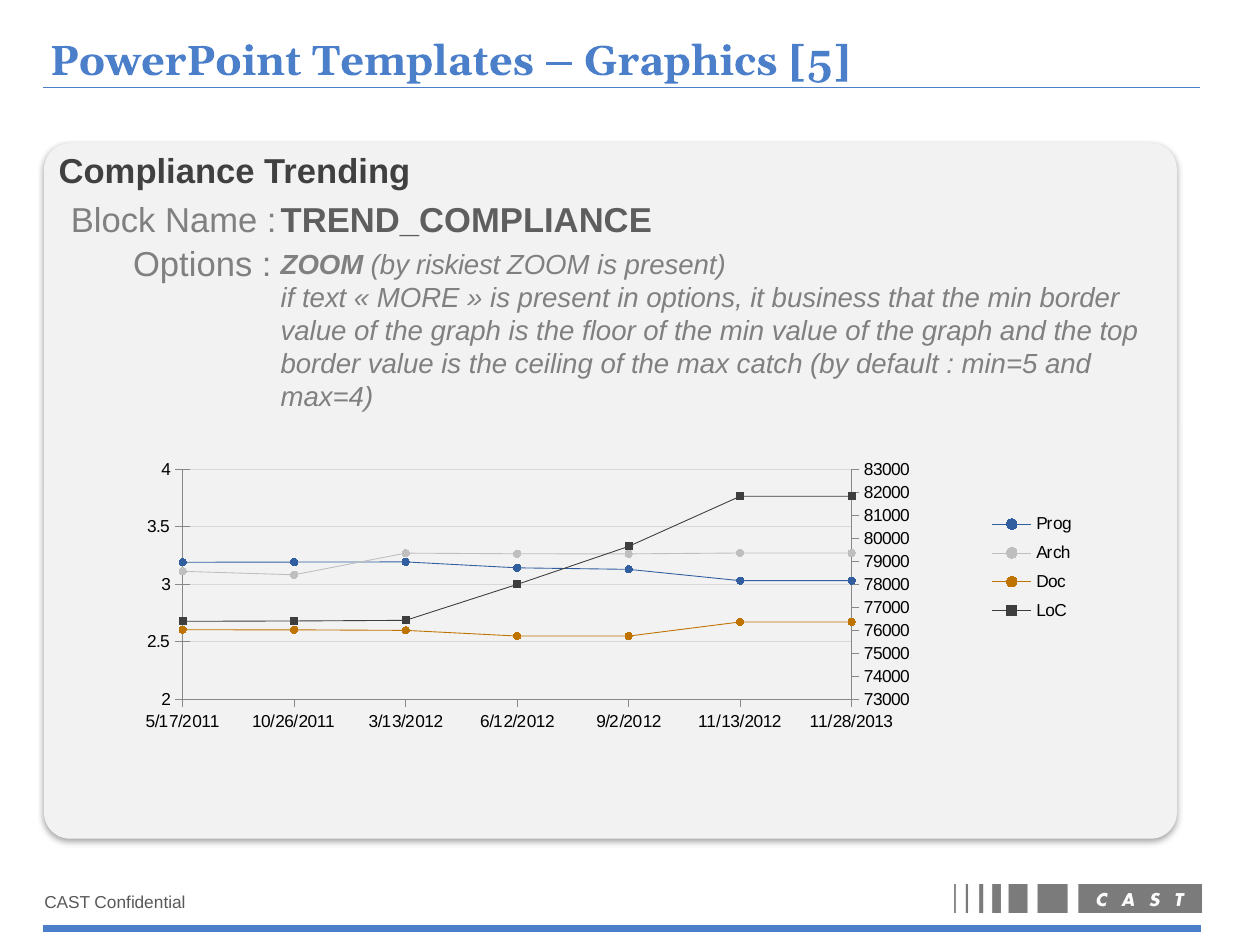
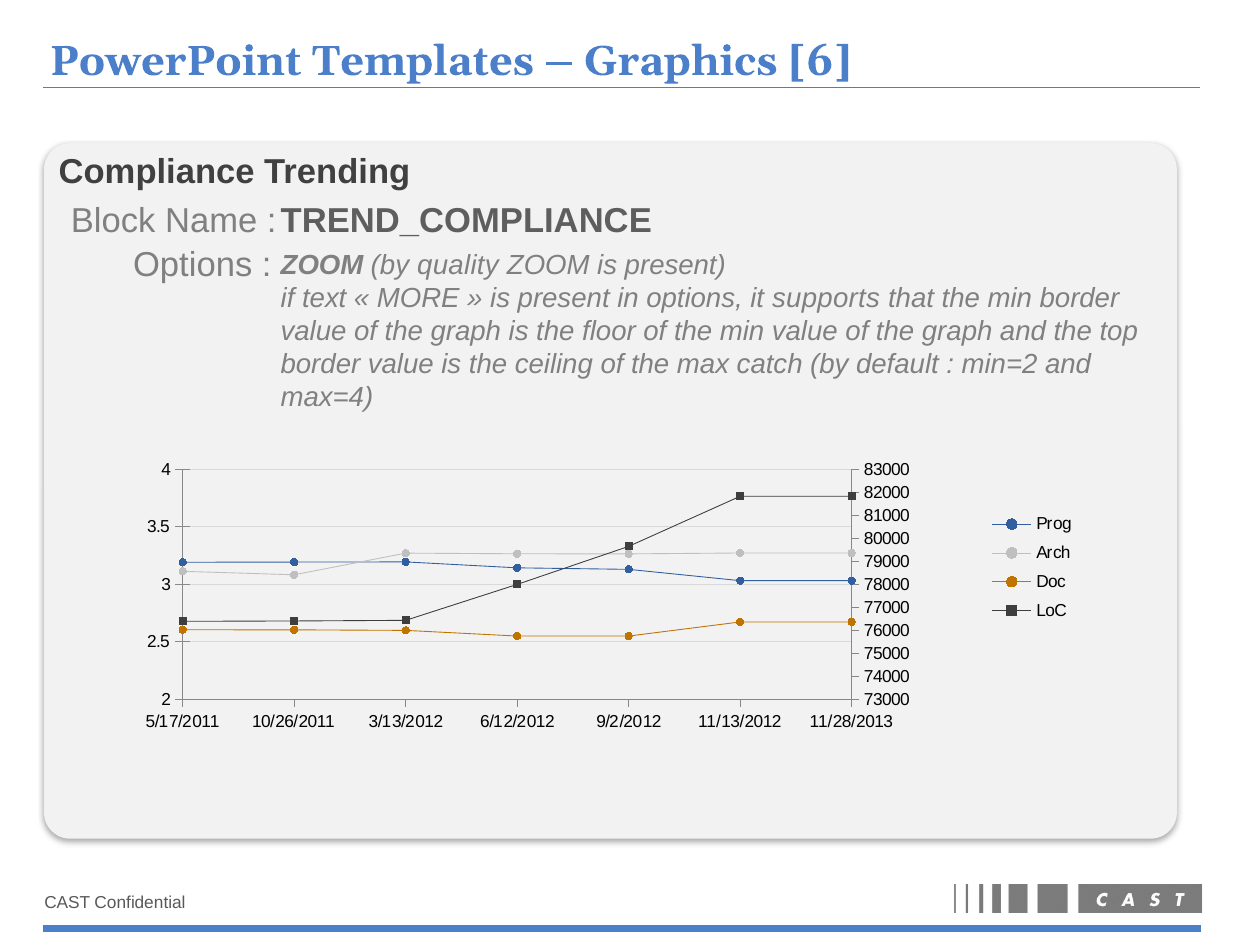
5: 5 -> 6
riskiest: riskiest -> quality
business: business -> supports
min=5: min=5 -> min=2
